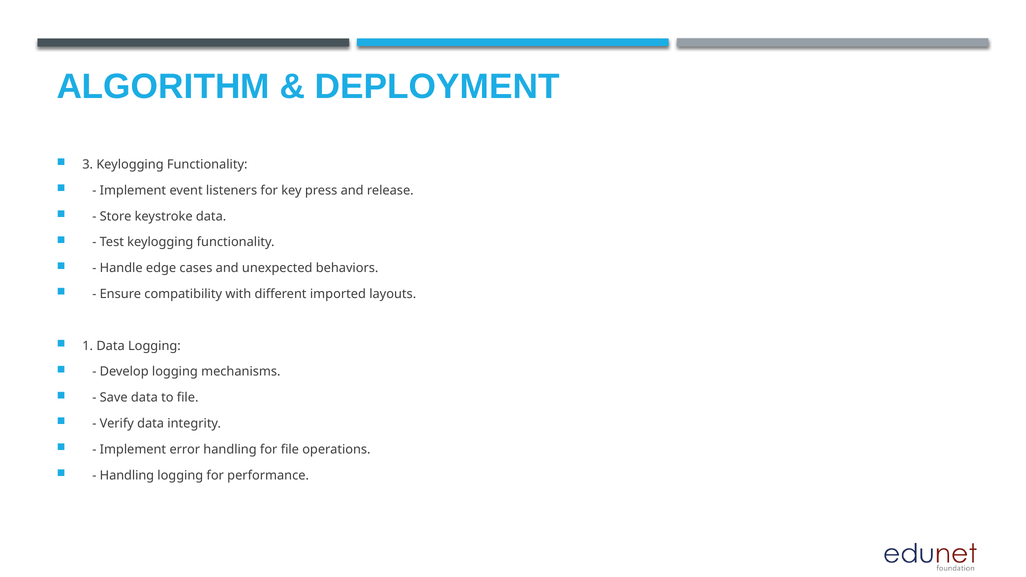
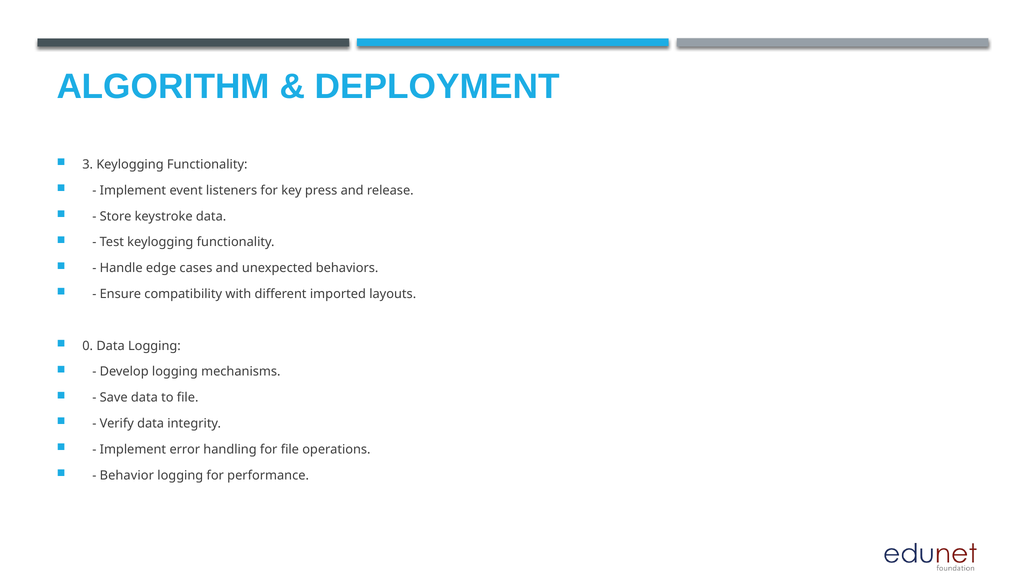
1: 1 -> 0
Handling at (127, 475): Handling -> Behavior
